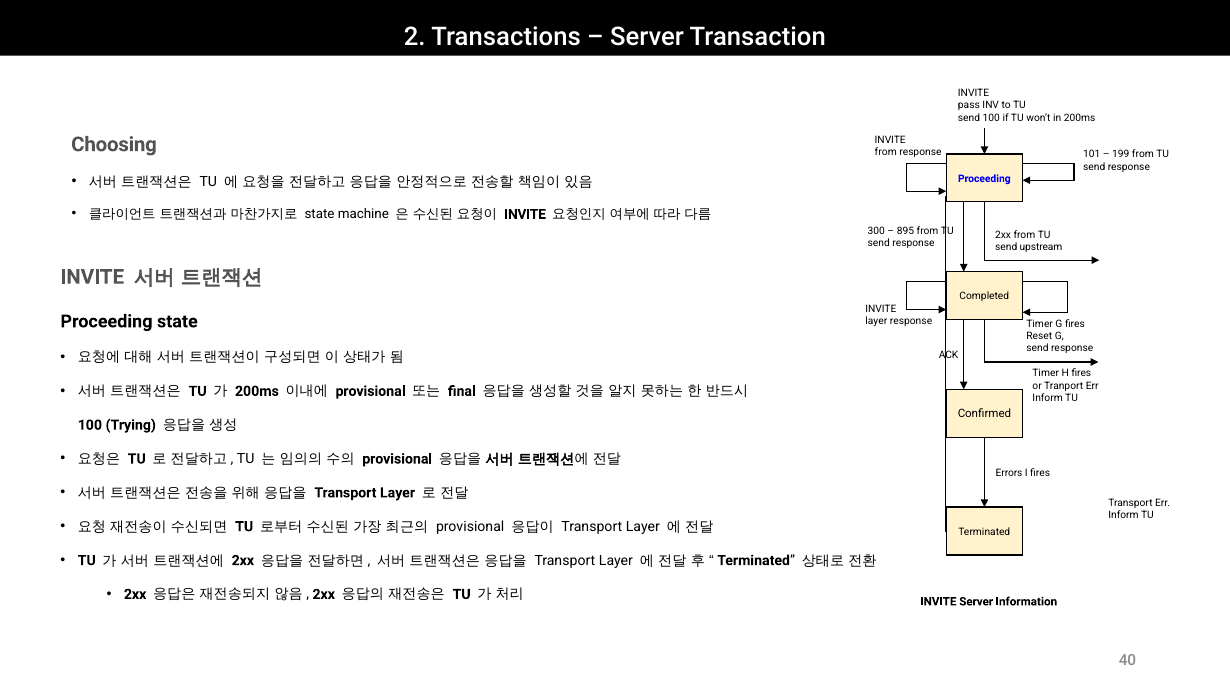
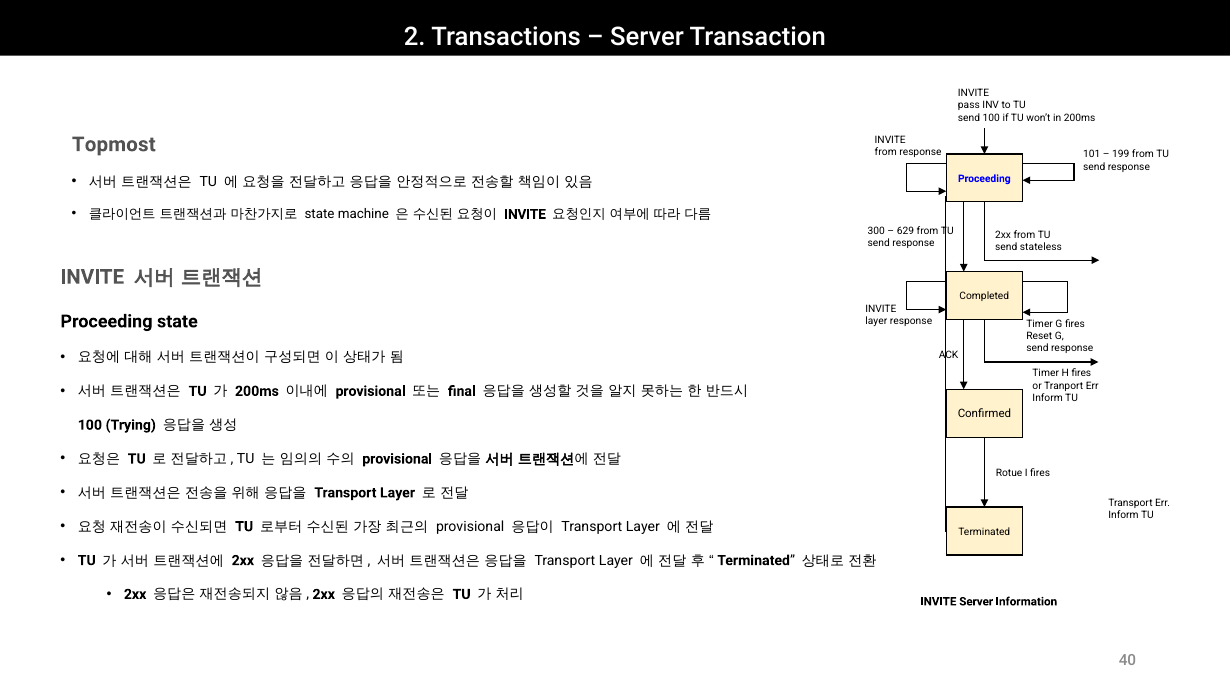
Choosing: Choosing -> Topmost
895: 895 -> 629
upstream: upstream -> stateless
Errors: Errors -> Rotue
